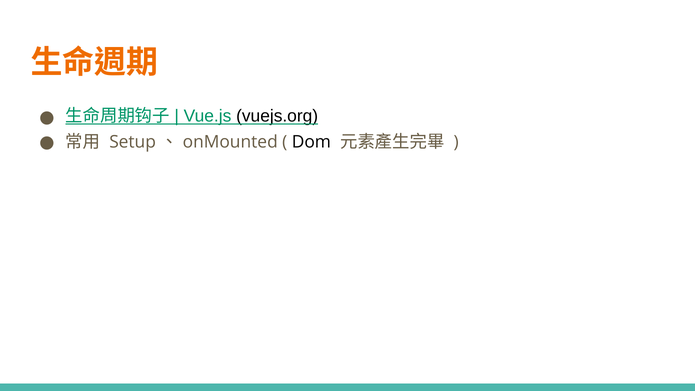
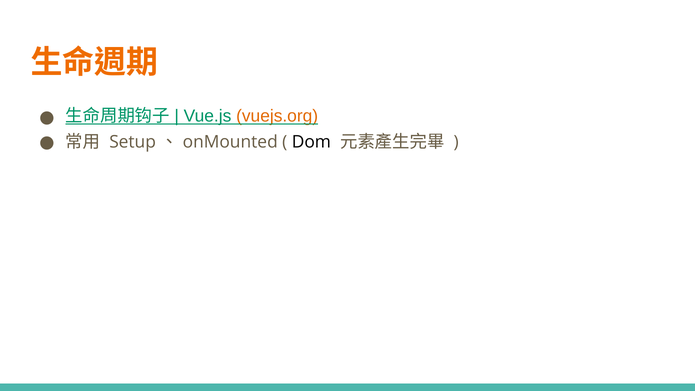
vuejs.org colour: black -> orange
